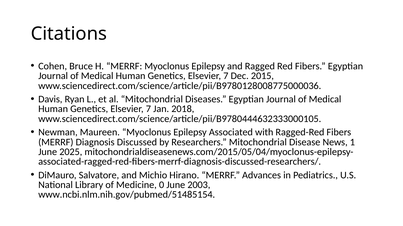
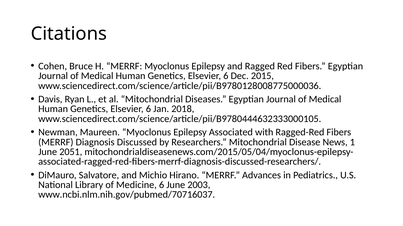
7 at (226, 76): 7 -> 6
7 at (148, 109): 7 -> 6
2025: 2025 -> 2051
Medicine 0: 0 -> 6
www.ncbi.nlm.nih.gov/pubmed/51485154: www.ncbi.nlm.nih.gov/pubmed/51485154 -> www.ncbi.nlm.nih.gov/pubmed/70716037
